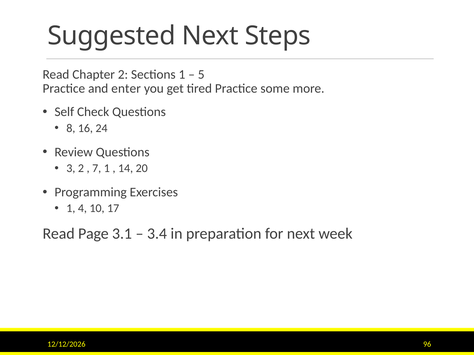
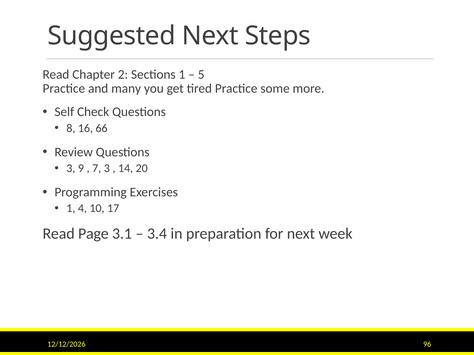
enter: enter -> many
24: 24 -> 66
3 2: 2 -> 9
7 1: 1 -> 3
